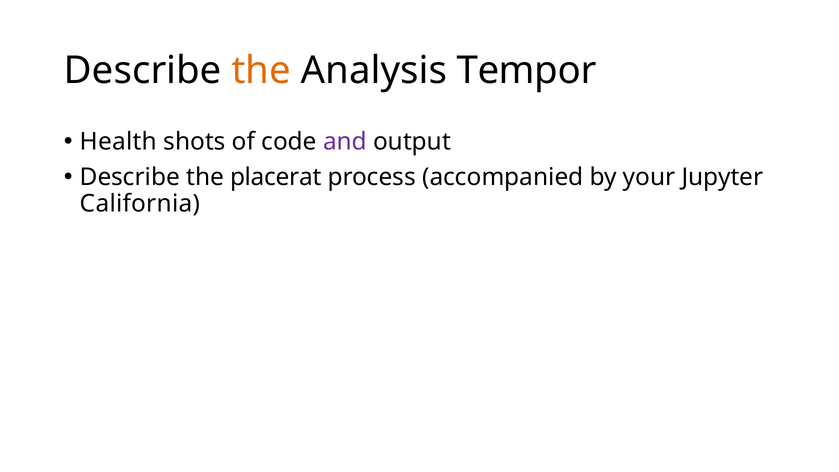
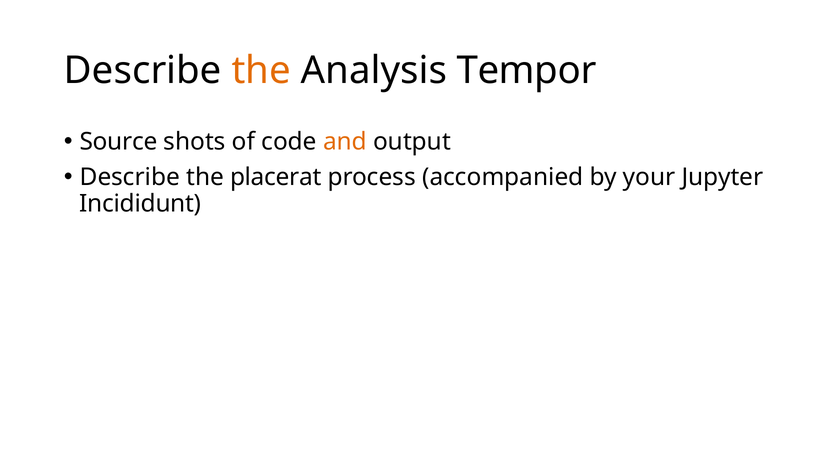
Health: Health -> Source
and colour: purple -> orange
California: California -> Incididunt
